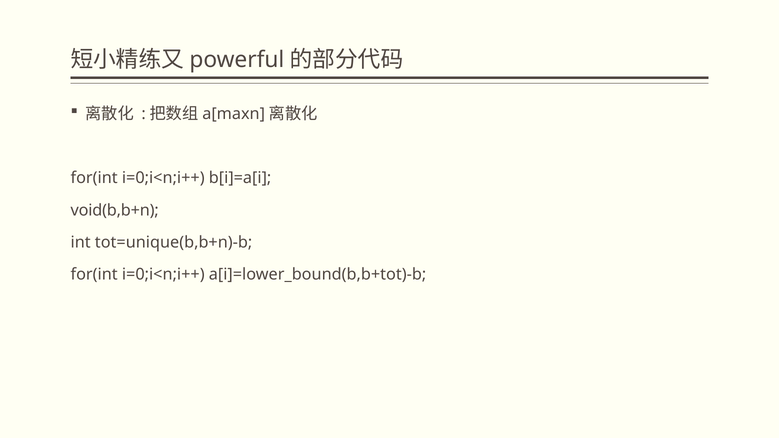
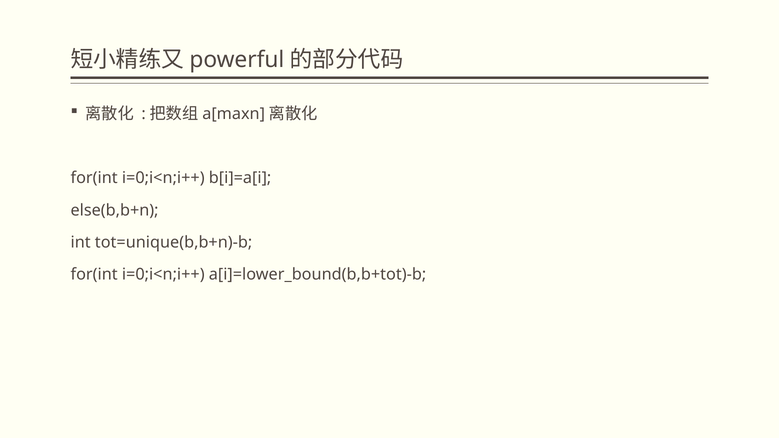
void(b,b+n: void(b,b+n -> else(b,b+n
